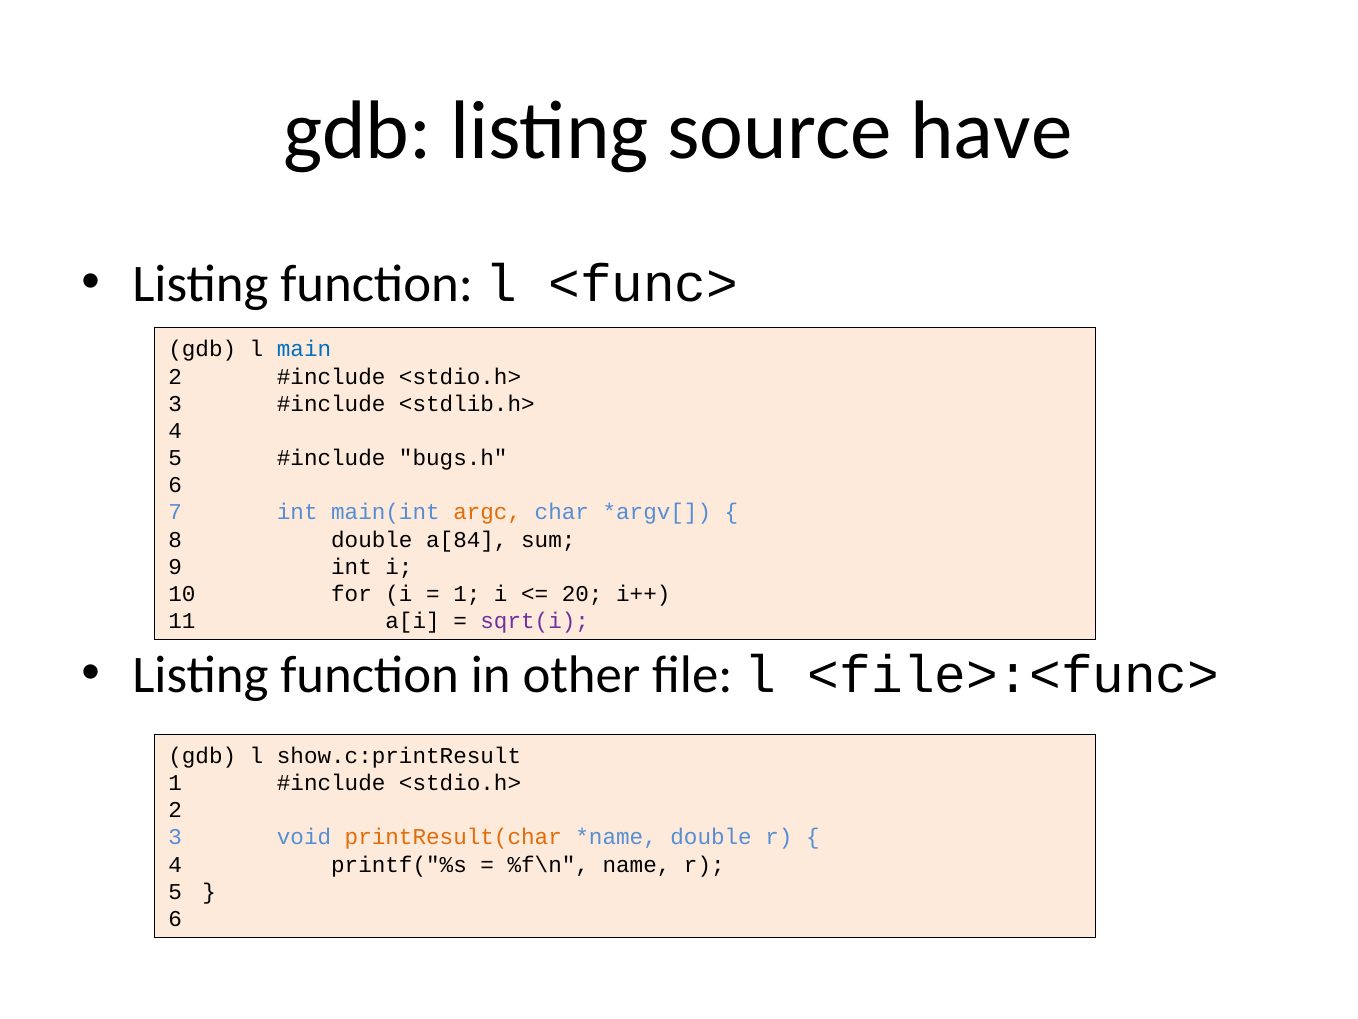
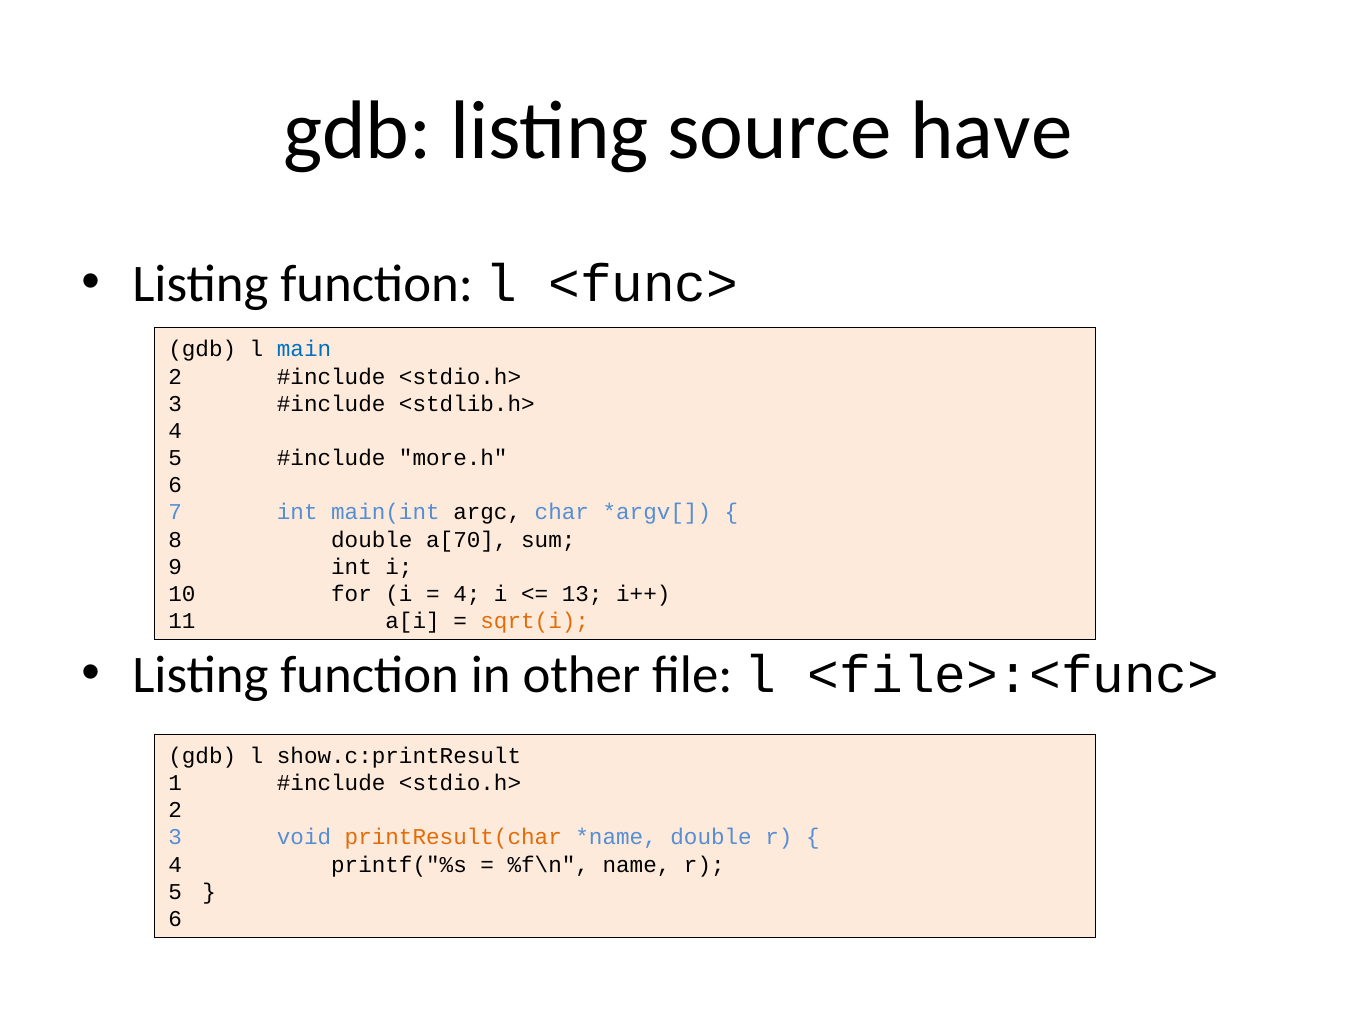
bugs.h: bugs.h -> more.h
argc colour: orange -> black
a[84: a[84 -> a[70
1 at (467, 594): 1 -> 4
20: 20 -> 13
sqrt(i colour: purple -> orange
